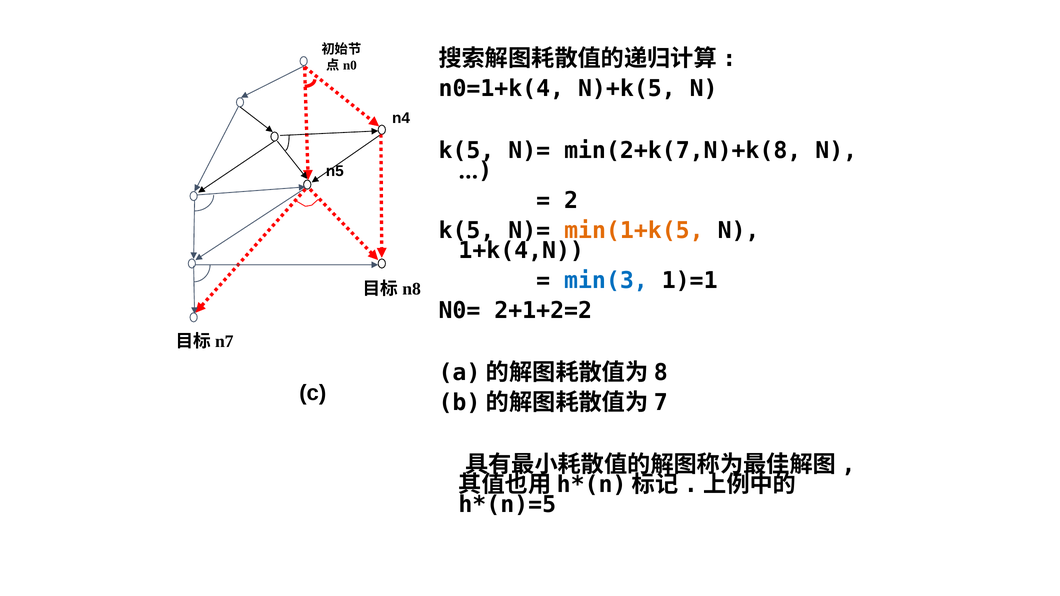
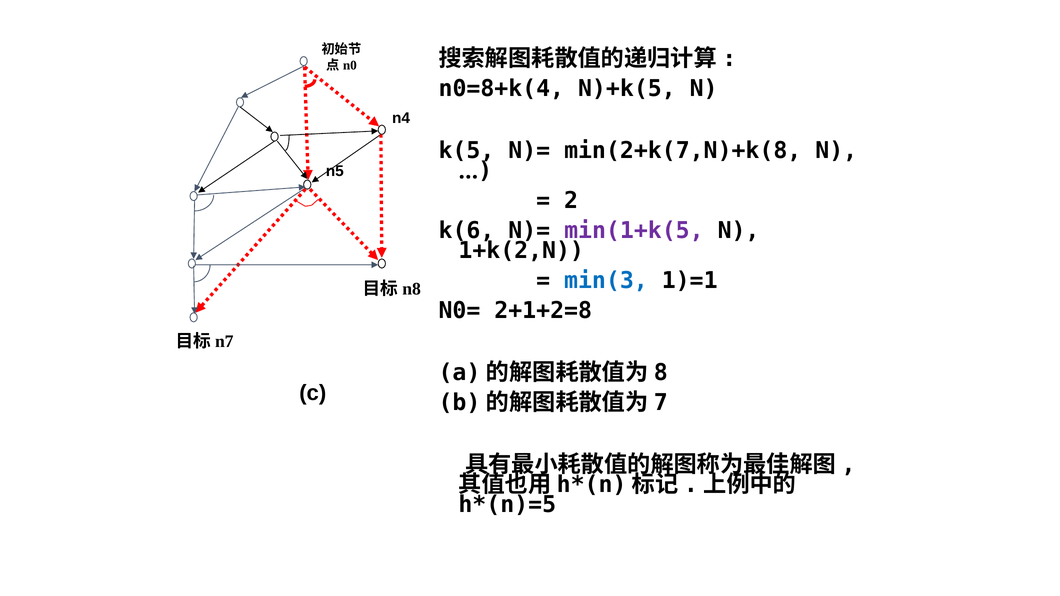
n0=1+k(4: n0=1+k(4 -> n0=8+k(4
k(5 at (466, 231): k(5 -> k(6
min(1+k(5 colour: orange -> purple
1+k(4,N: 1+k(4,N -> 1+k(2,N
2+1+2=2: 2+1+2=2 -> 2+1+2=8
